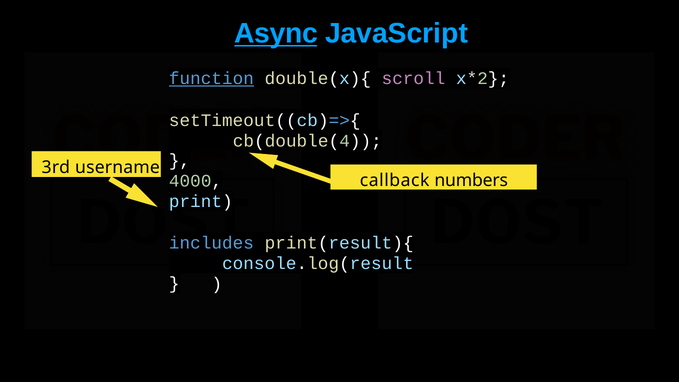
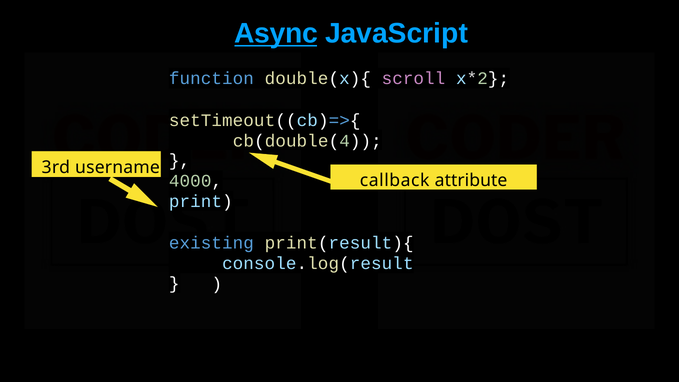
function underline: present -> none
numbers: numbers -> attribute
includes: includes -> existing
